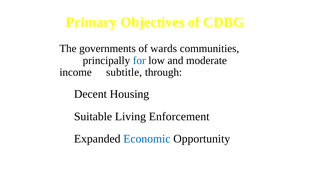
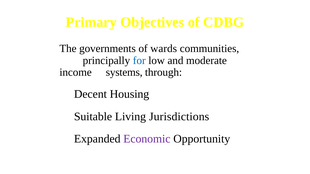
subtitle: subtitle -> systems
Enforcement: Enforcement -> Jurisdictions
Economic colour: blue -> purple
